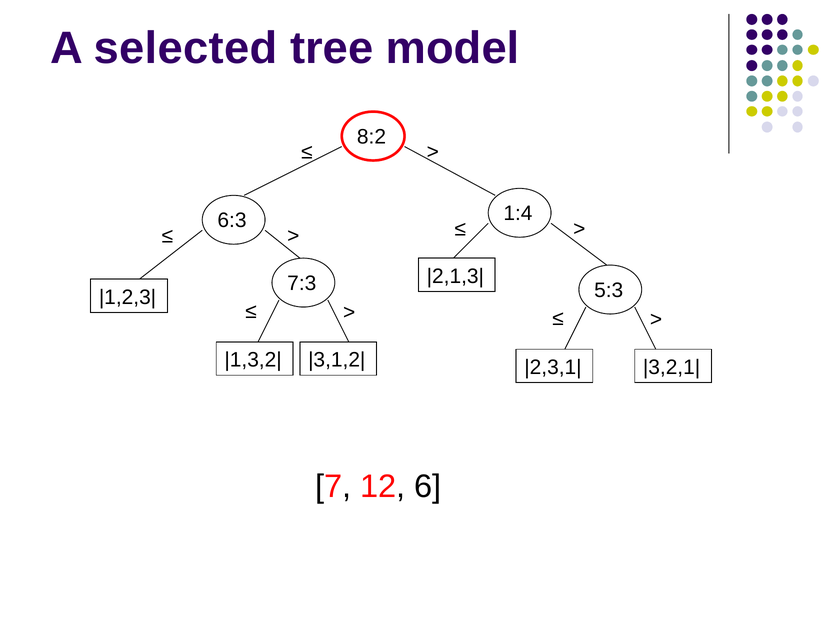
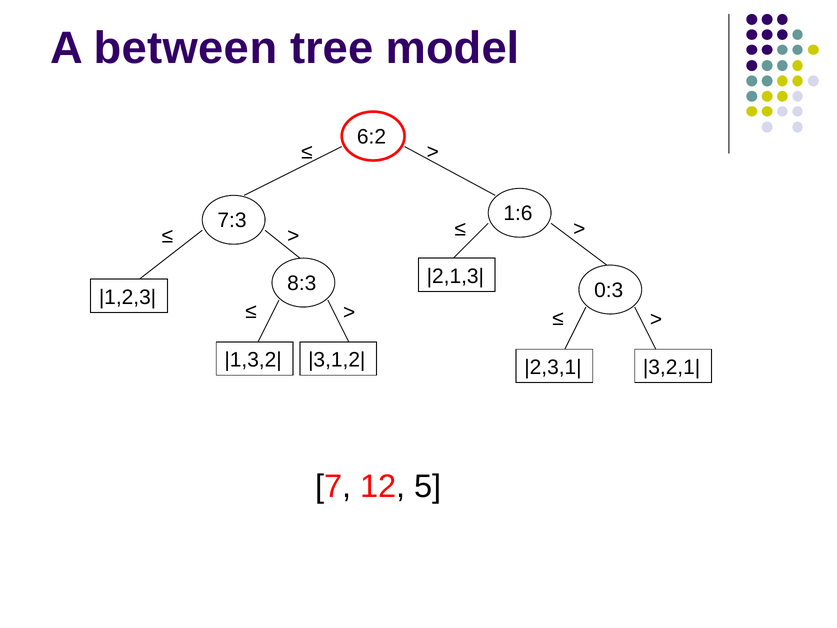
selected: selected -> between
8:2: 8:2 -> 6:2
1:4: 1:4 -> 1:6
6:3: 6:3 -> 7:3
7:3: 7:3 -> 8:3
5:3: 5:3 -> 0:3
6: 6 -> 5
